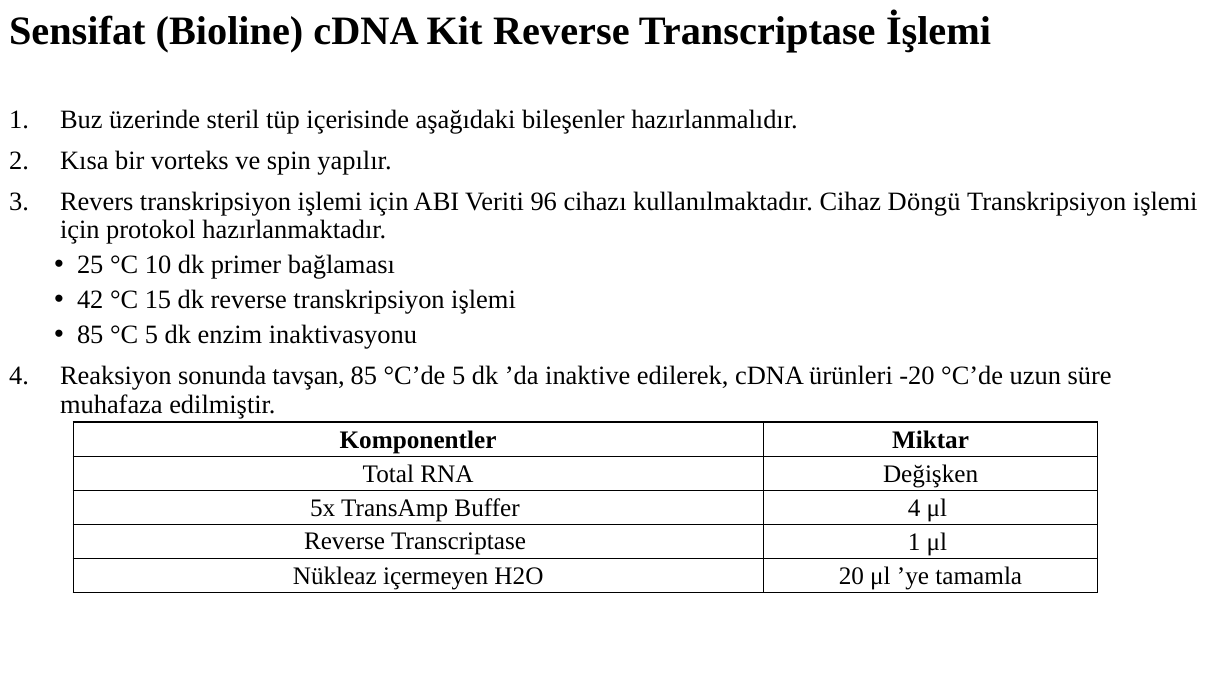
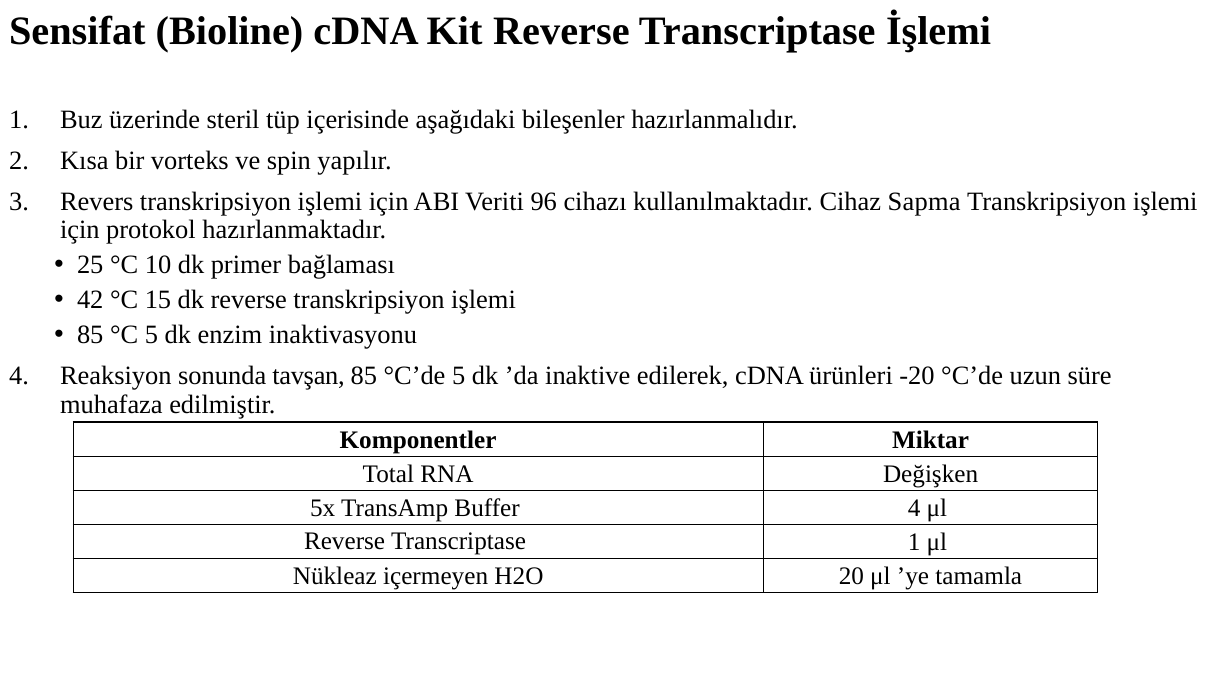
Döngü: Döngü -> Sapma
